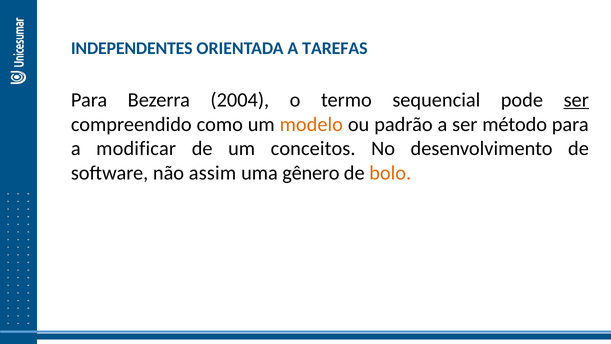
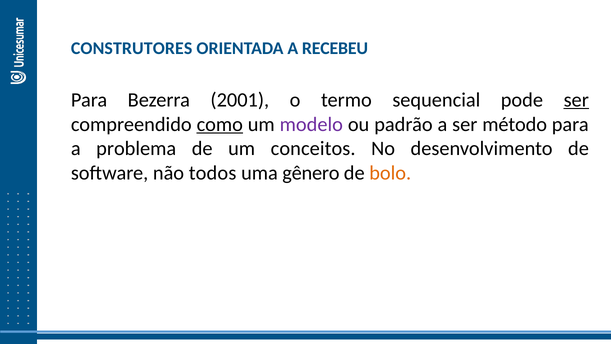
INDEPENDENTES: INDEPENDENTES -> CONSTRUTORES
TAREFAS: TAREFAS -> RECEBEU
2004: 2004 -> 2001
como underline: none -> present
modelo colour: orange -> purple
modificar: modificar -> problema
assim: assim -> todos
